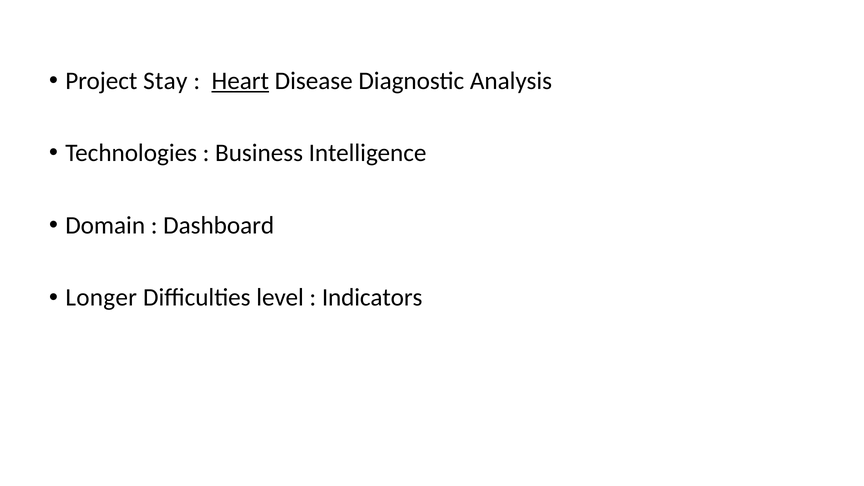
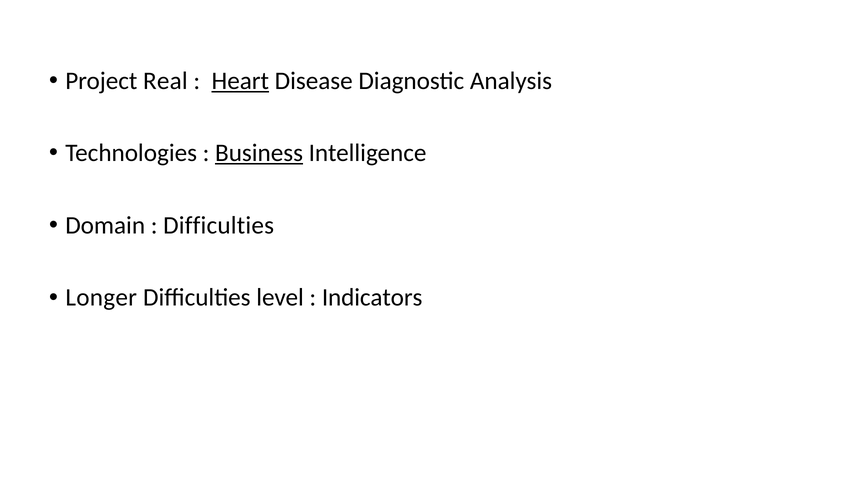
Stay: Stay -> Real
Business underline: none -> present
Dashboard at (219, 225): Dashboard -> Difficulties
